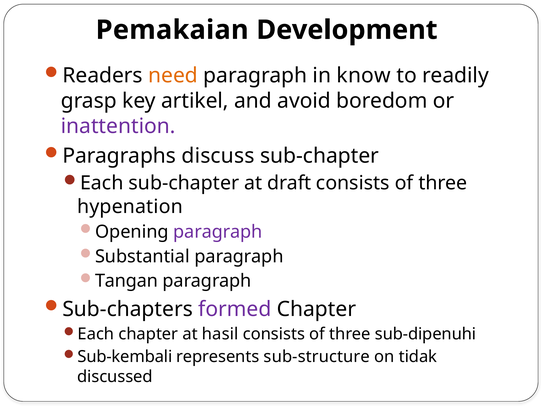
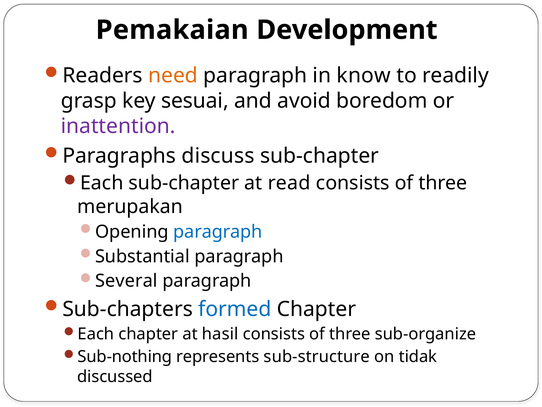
artikel: artikel -> sesuai
draft: draft -> read
hypenation: hypenation -> merupakan
paragraph at (218, 232) colour: purple -> blue
Tangan: Tangan -> Several
formed colour: purple -> blue
sub-dipenuhi: sub-dipenuhi -> sub-organize
Sub-kembali: Sub-kembali -> Sub-nothing
